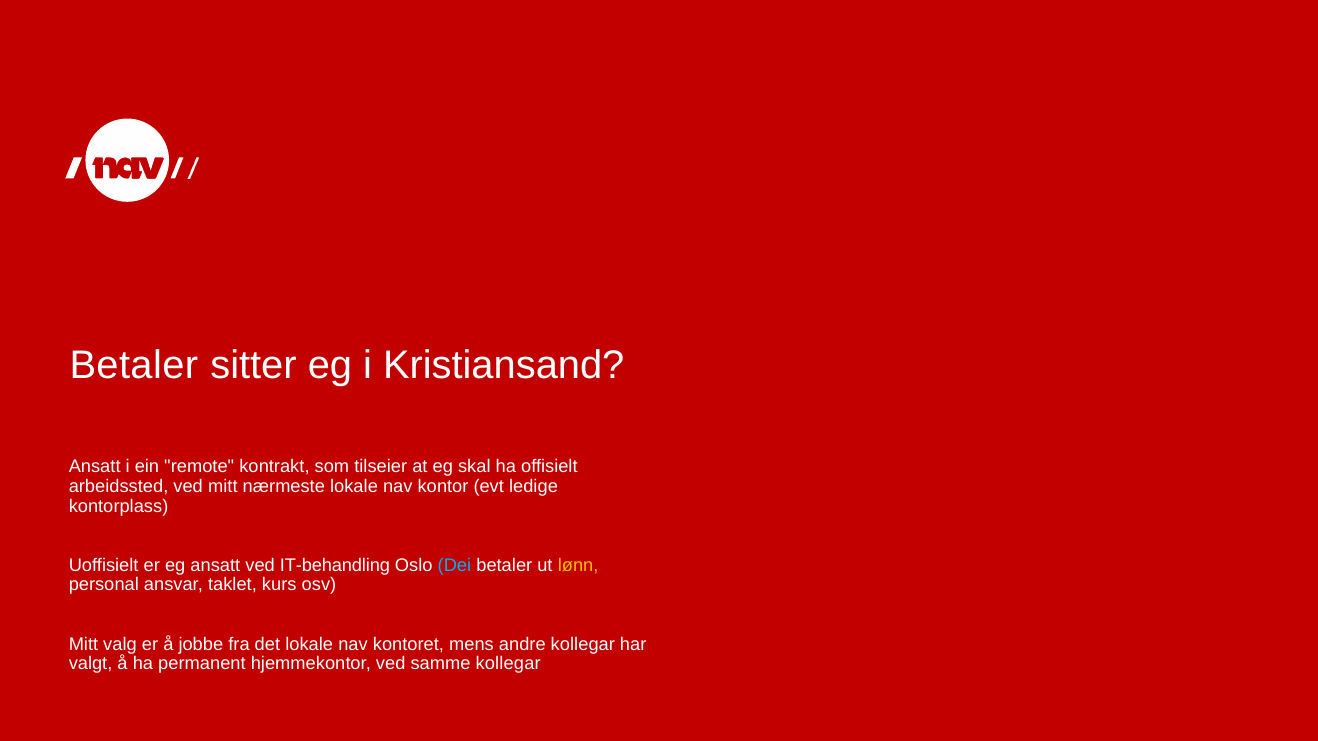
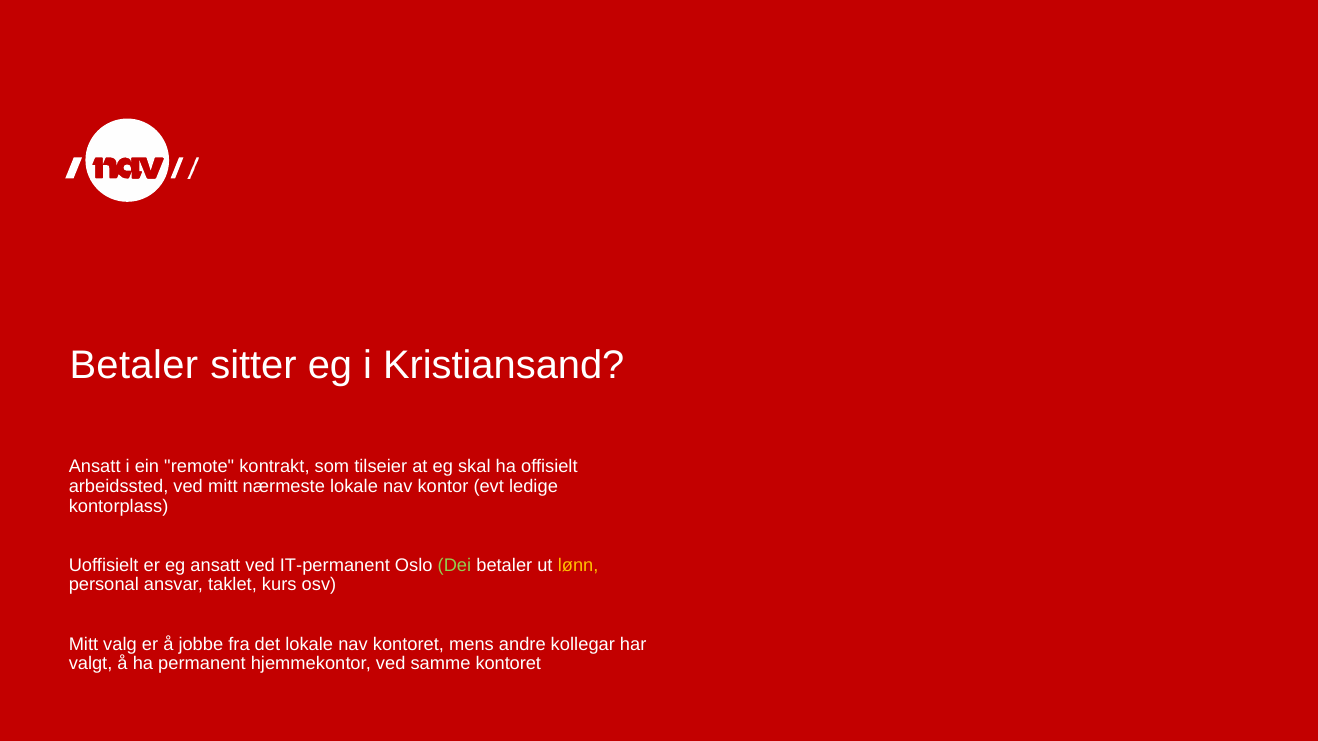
IT-behandling: IT-behandling -> IT-permanent
Dei colour: light blue -> light green
samme kollegar: kollegar -> kontoret
